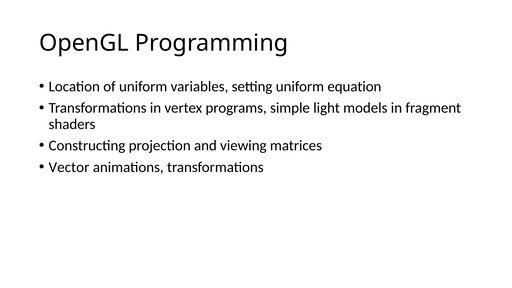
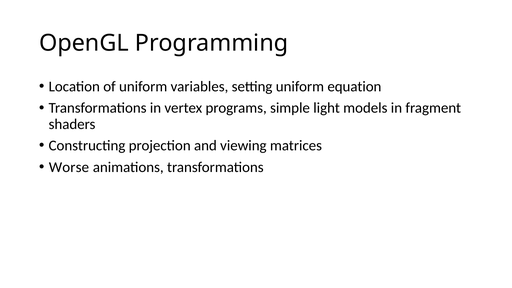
Vector: Vector -> Worse
